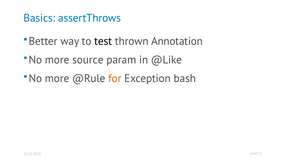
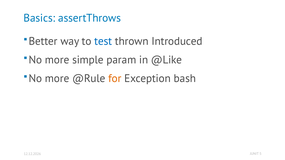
test colour: black -> blue
Annotation: Annotation -> Introduced
source: source -> simple
